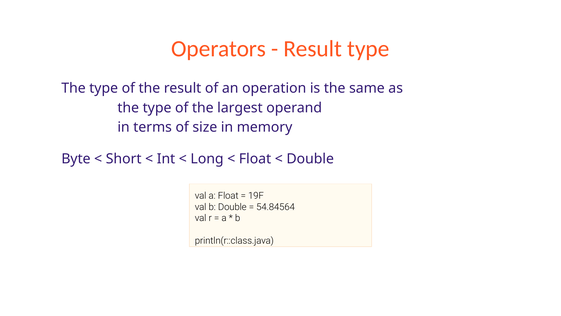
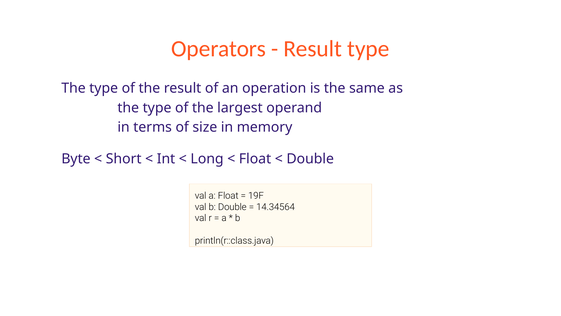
54.84564: 54.84564 -> 14.34564
